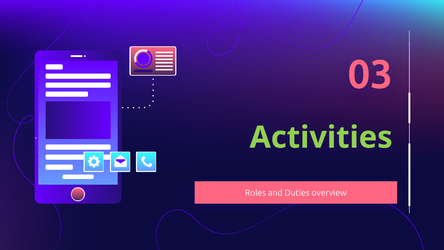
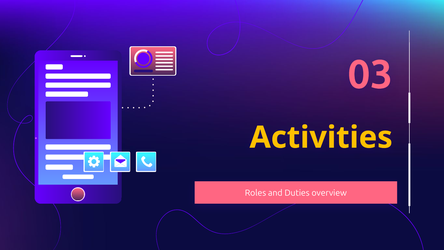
Activities colour: light green -> yellow
